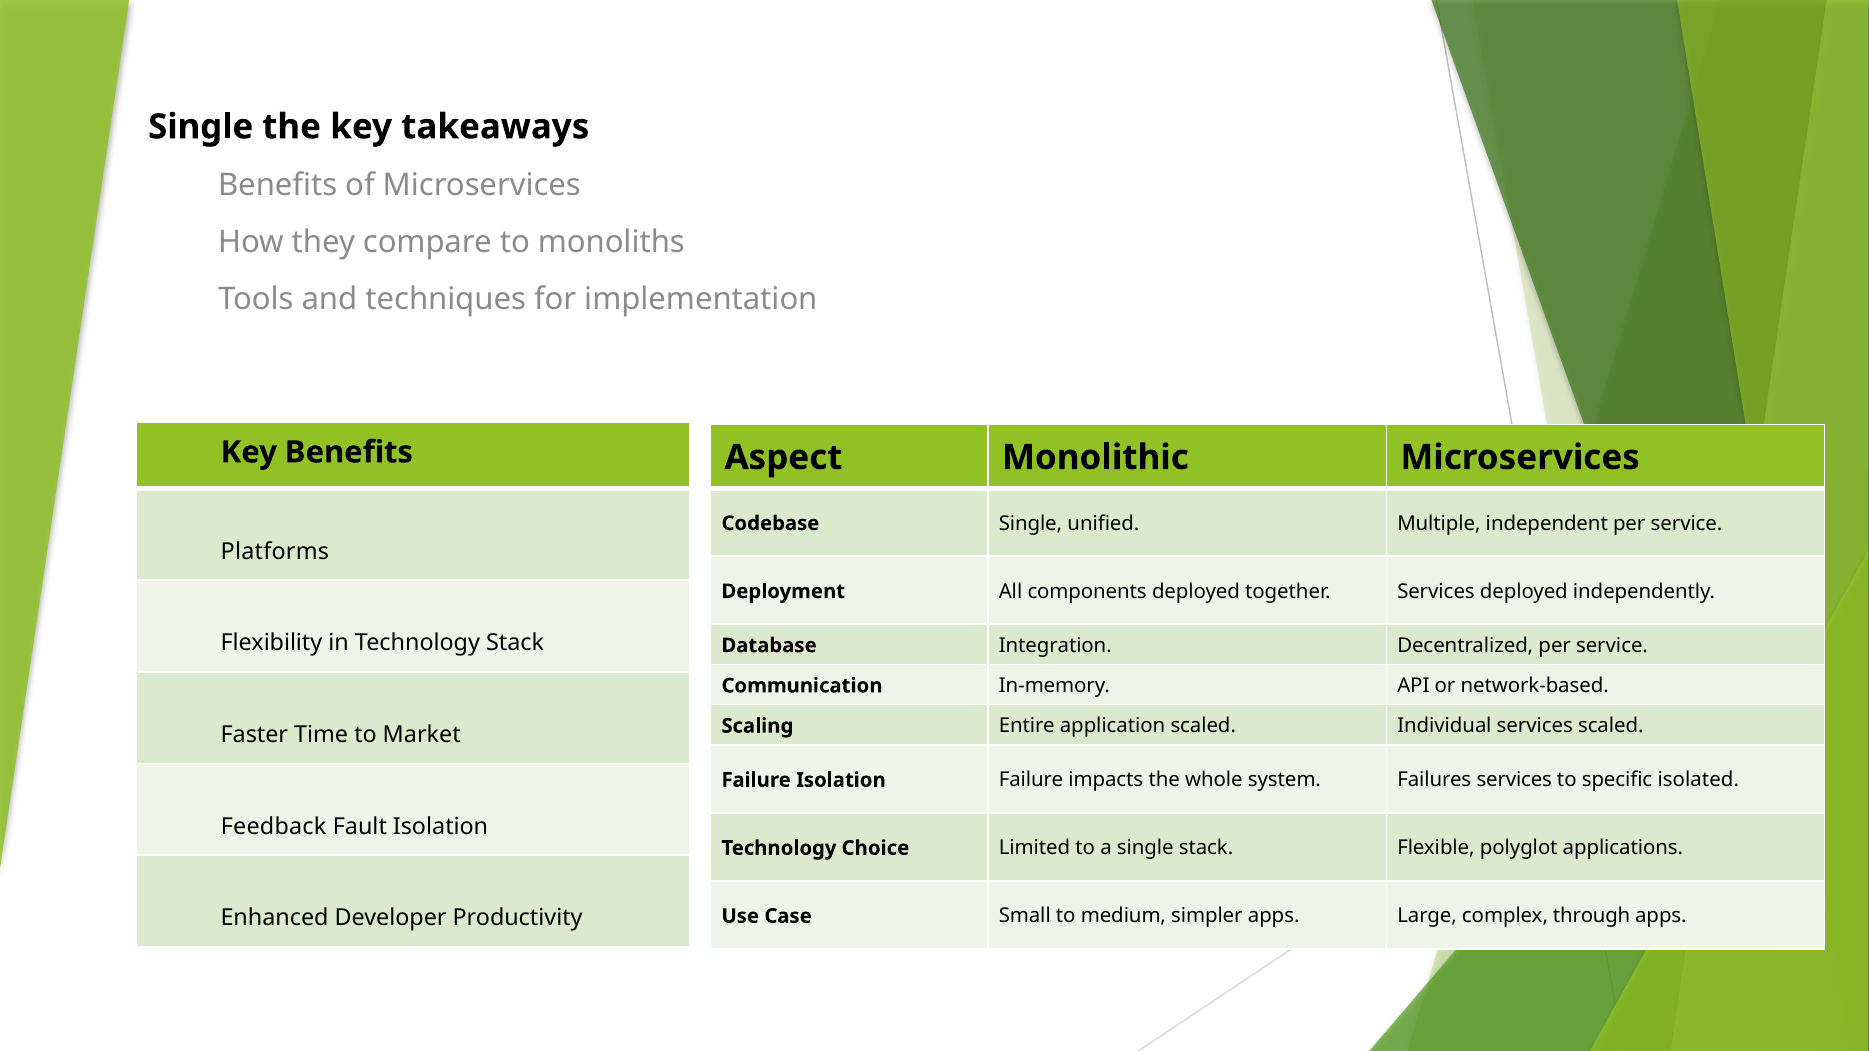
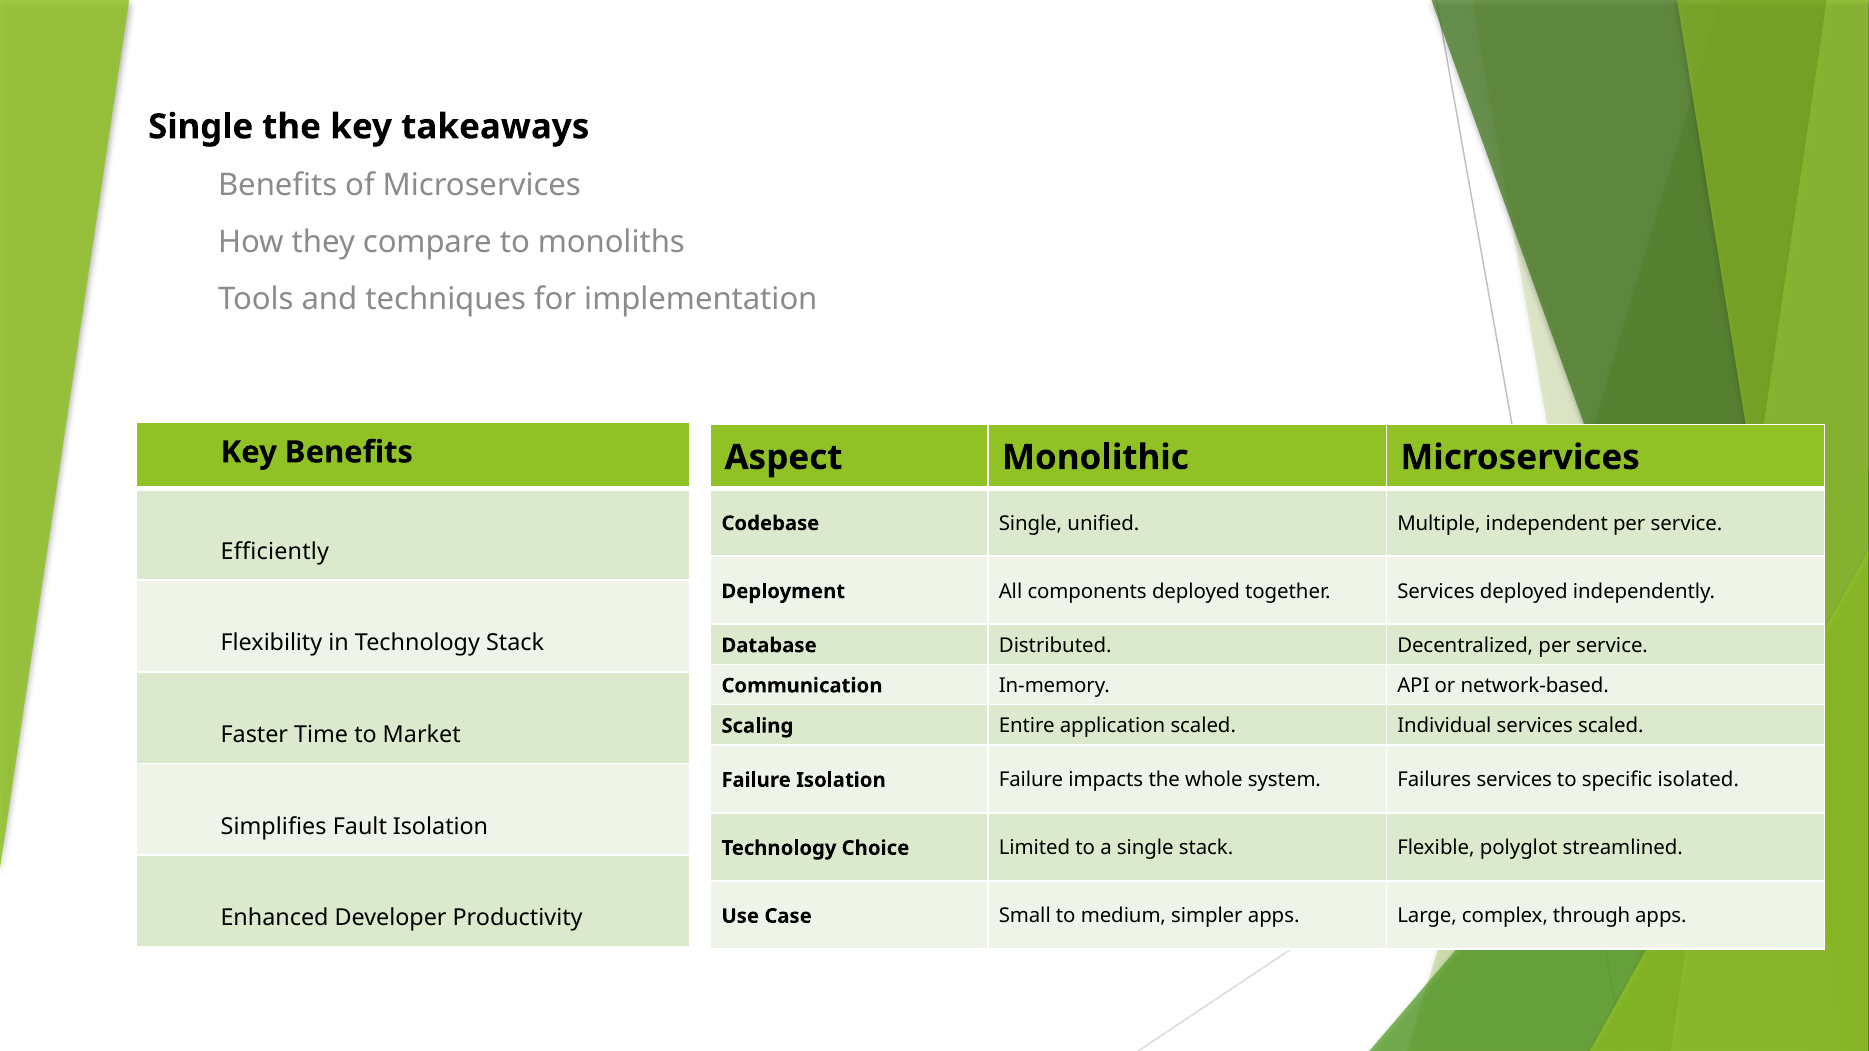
Platforms: Platforms -> Efficiently
Integration: Integration -> Distributed
Feedback: Feedback -> Simplifies
applications: applications -> streamlined
